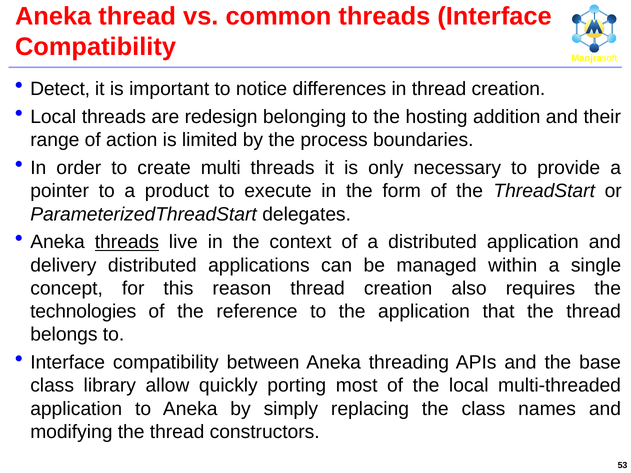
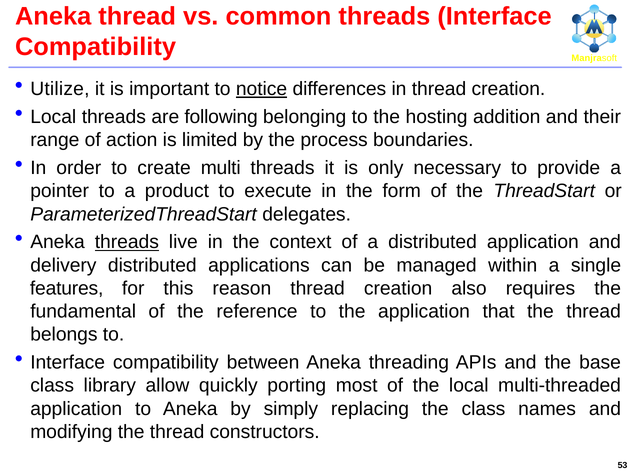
Detect: Detect -> Utilize
notice underline: none -> present
redesign: redesign -> following
concept: concept -> features
technologies: technologies -> fundamental
